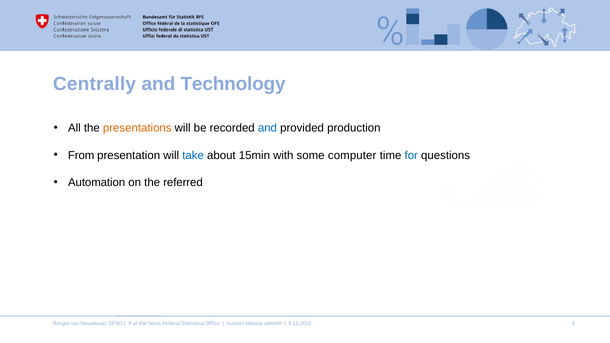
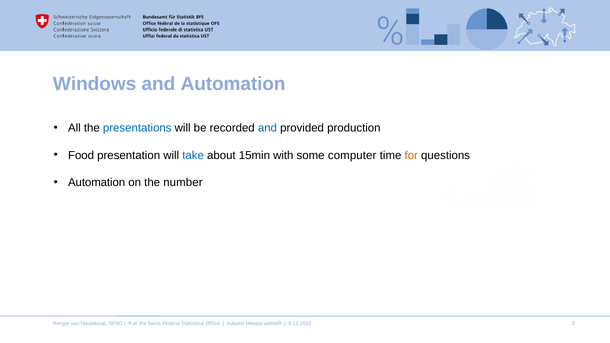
Centrally: Centrally -> Windows
and Technology: Technology -> Automation
presentations colour: orange -> blue
From: From -> Food
for colour: blue -> orange
referred: referred -> number
